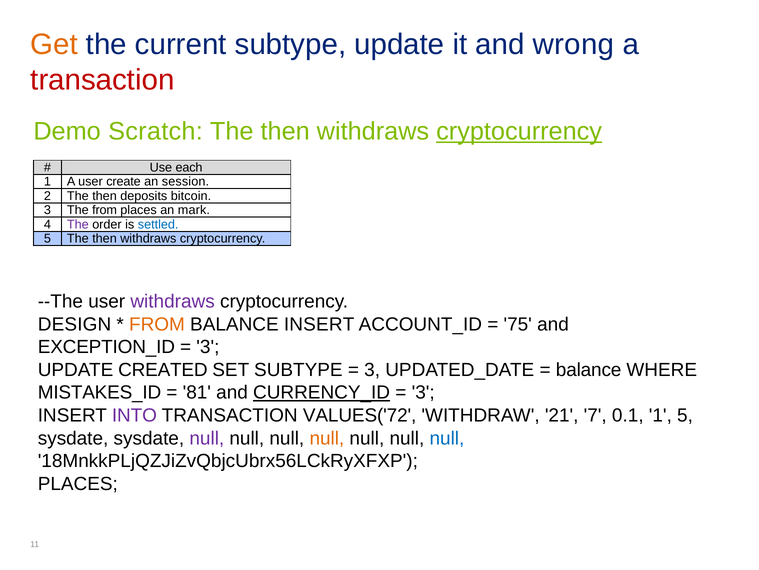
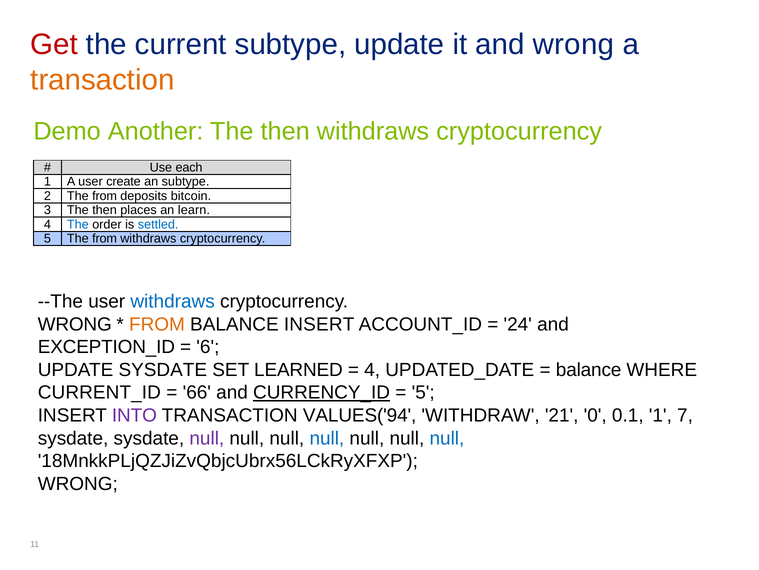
Get colour: orange -> red
transaction at (102, 80) colour: red -> orange
Scratch: Scratch -> Another
cryptocurrency at (519, 131) underline: present -> none
an session: session -> subtype
2 The then: then -> from
3 The from: from -> then
mark: mark -> learn
The at (78, 224) colour: purple -> blue
5 The then: then -> from
withdraws at (173, 301) colour: purple -> blue
DESIGN at (75, 324): DESIGN -> WRONG
75: 75 -> 24
3 at (208, 347): 3 -> 6
UPDATE CREATED: CREATED -> SYSDATE
SET SUBTYPE: SUBTYPE -> LEARNED
3 at (372, 369): 3 -> 4
MISTAKES_ID: MISTAKES_ID -> CURRENT_ID
81: 81 -> 66
3 at (423, 392): 3 -> 5
VALUES('72: VALUES('72 -> VALUES('94
7: 7 -> 0
1 5: 5 -> 7
null at (327, 438) colour: orange -> blue
PLACES at (78, 483): PLACES -> WRONG
